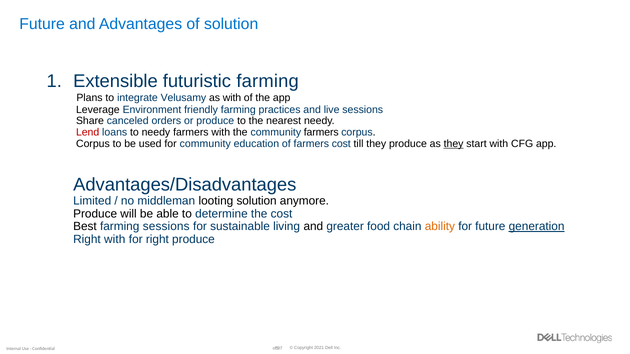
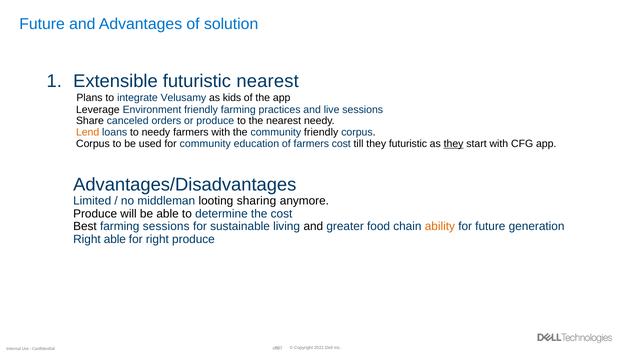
futuristic farming: farming -> nearest
as with: with -> kids
Lend colour: red -> orange
community farmers: farmers -> friendly
they produce: produce -> futuristic
looting solution: solution -> sharing
generation underline: present -> none
Right with: with -> able
